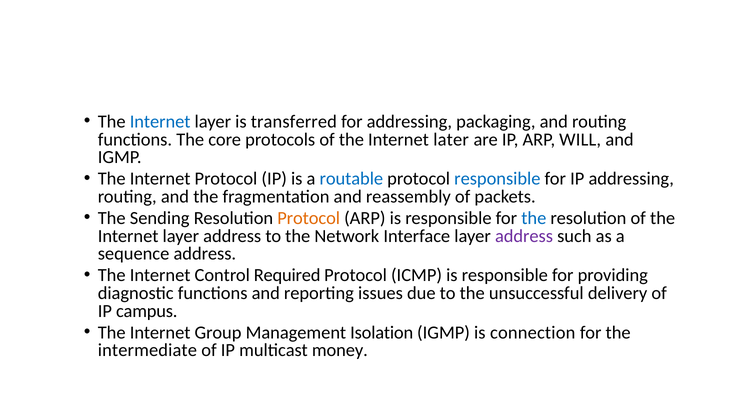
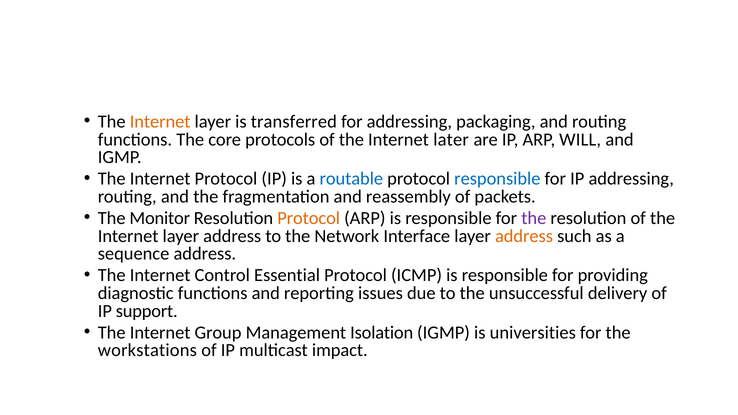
Internet at (160, 122) colour: blue -> orange
Sending: Sending -> Monitor
the at (534, 218) colour: blue -> purple
address at (524, 236) colour: purple -> orange
Required: Required -> Essential
campus: campus -> support
connection: connection -> universities
intermediate: intermediate -> workstations
money: money -> impact
